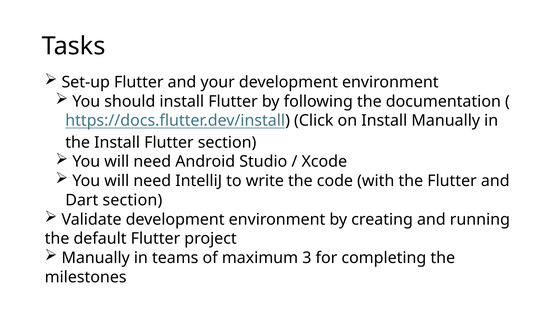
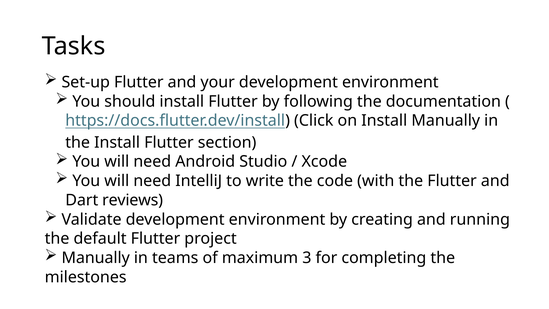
Dart section: section -> reviews
